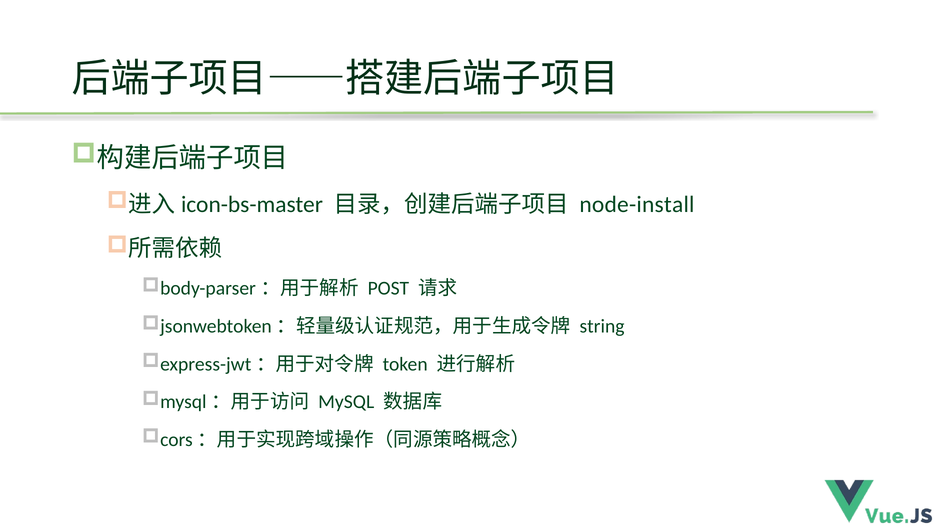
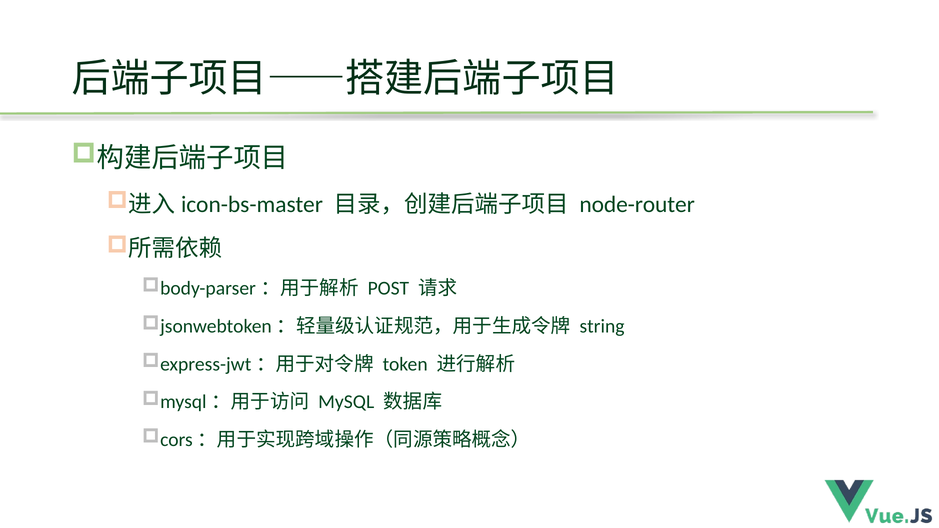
node-install: node-install -> node-router
